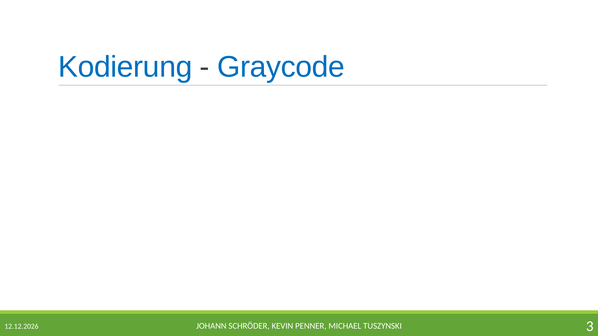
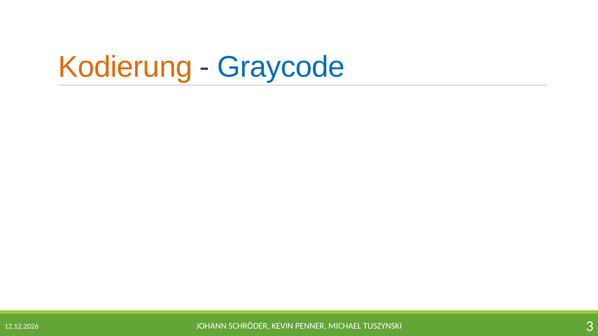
Kodierung colour: blue -> orange
